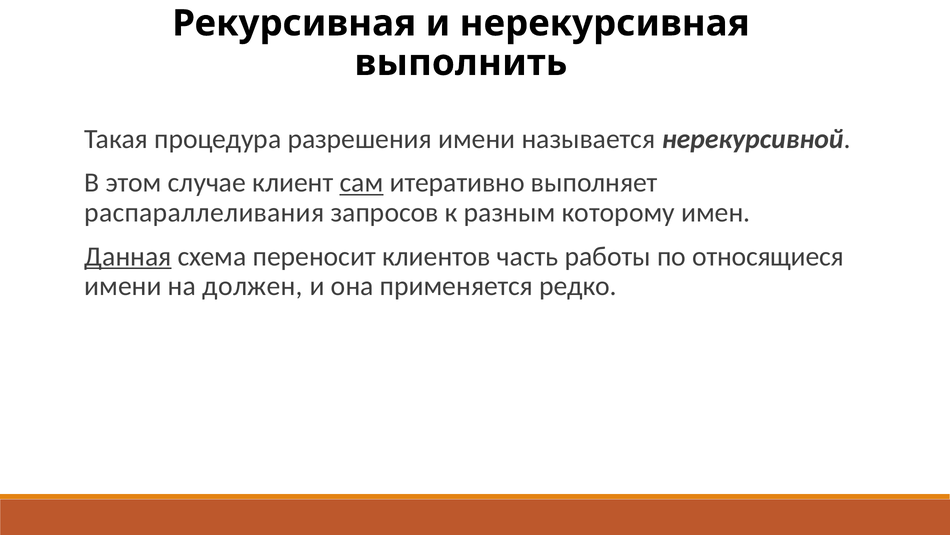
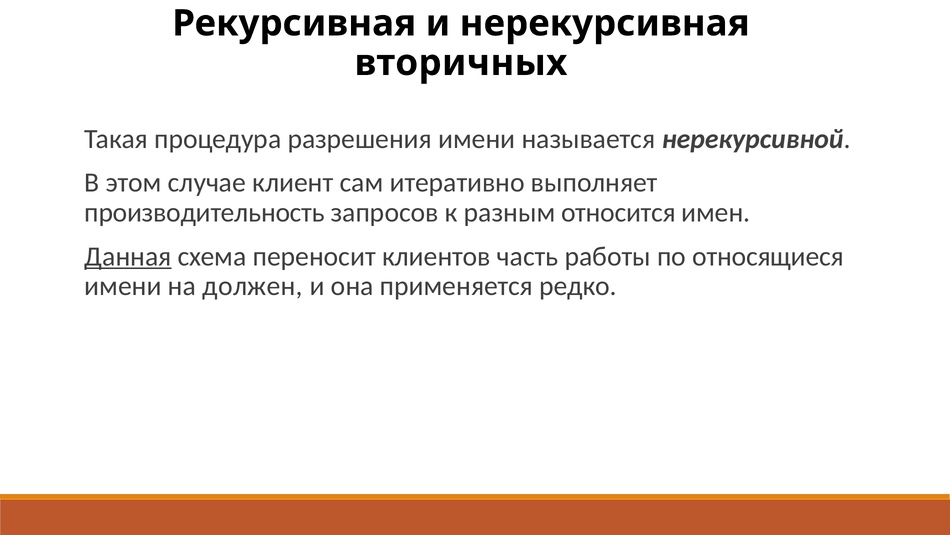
выполнить: выполнить -> вторичных
сам underline: present -> none
распараллеливания: распараллеливания -> производительность
которому: которому -> относится
